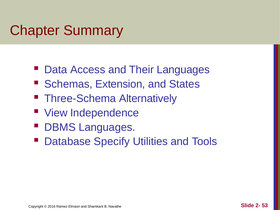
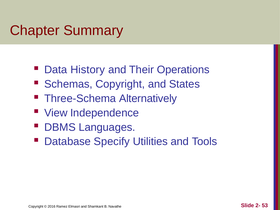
Access: Access -> History
Their Languages: Languages -> Operations
Schemas Extension: Extension -> Copyright
